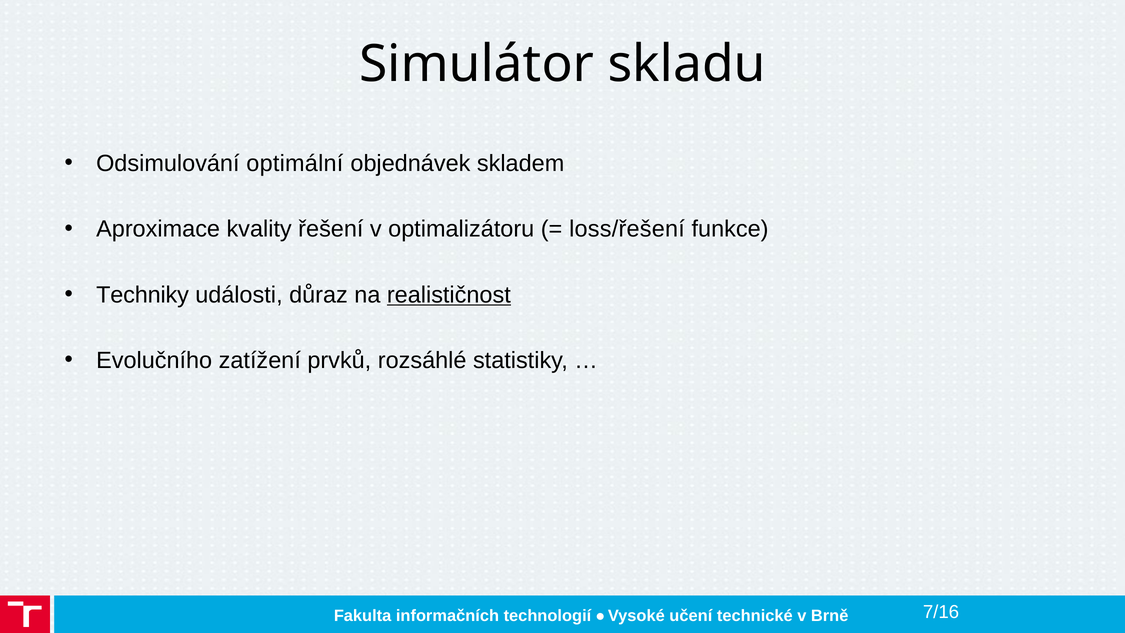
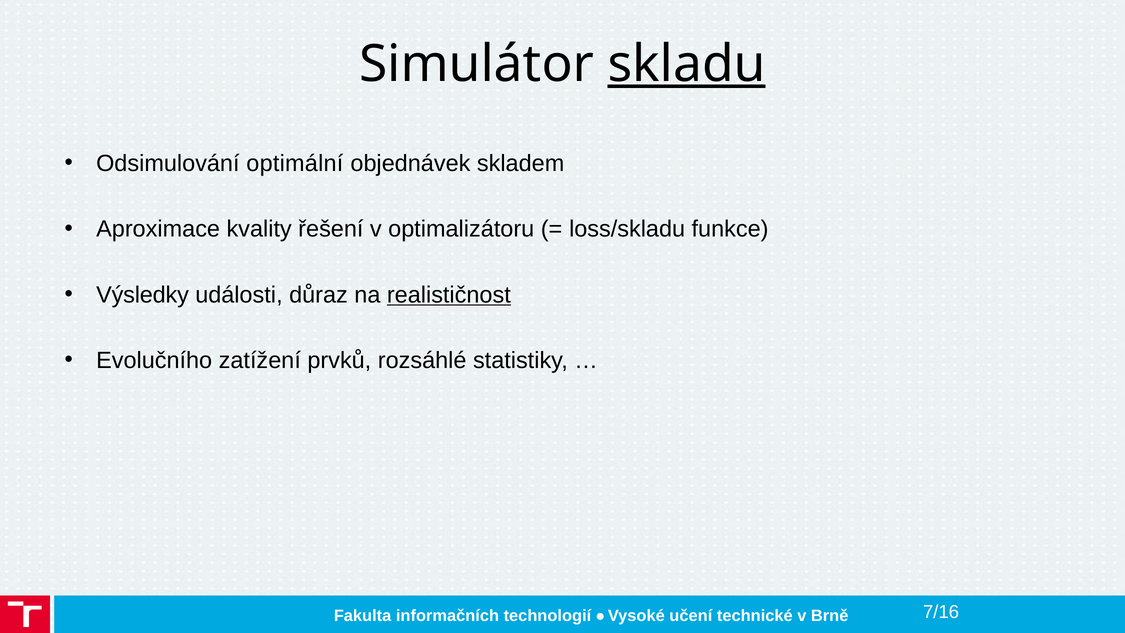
skladu underline: none -> present
loss/řešení: loss/řešení -> loss/skladu
Techniky: Techniky -> Výsledky
